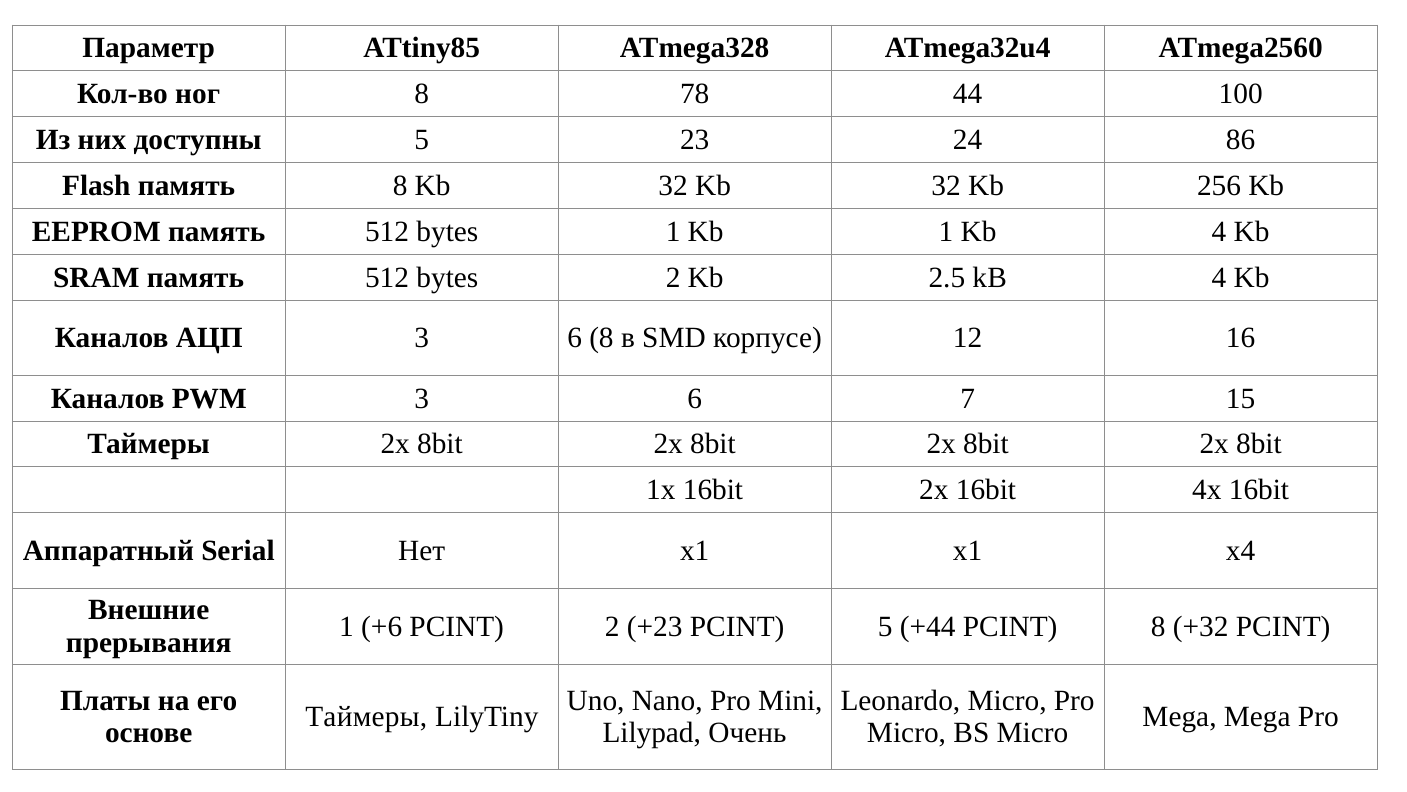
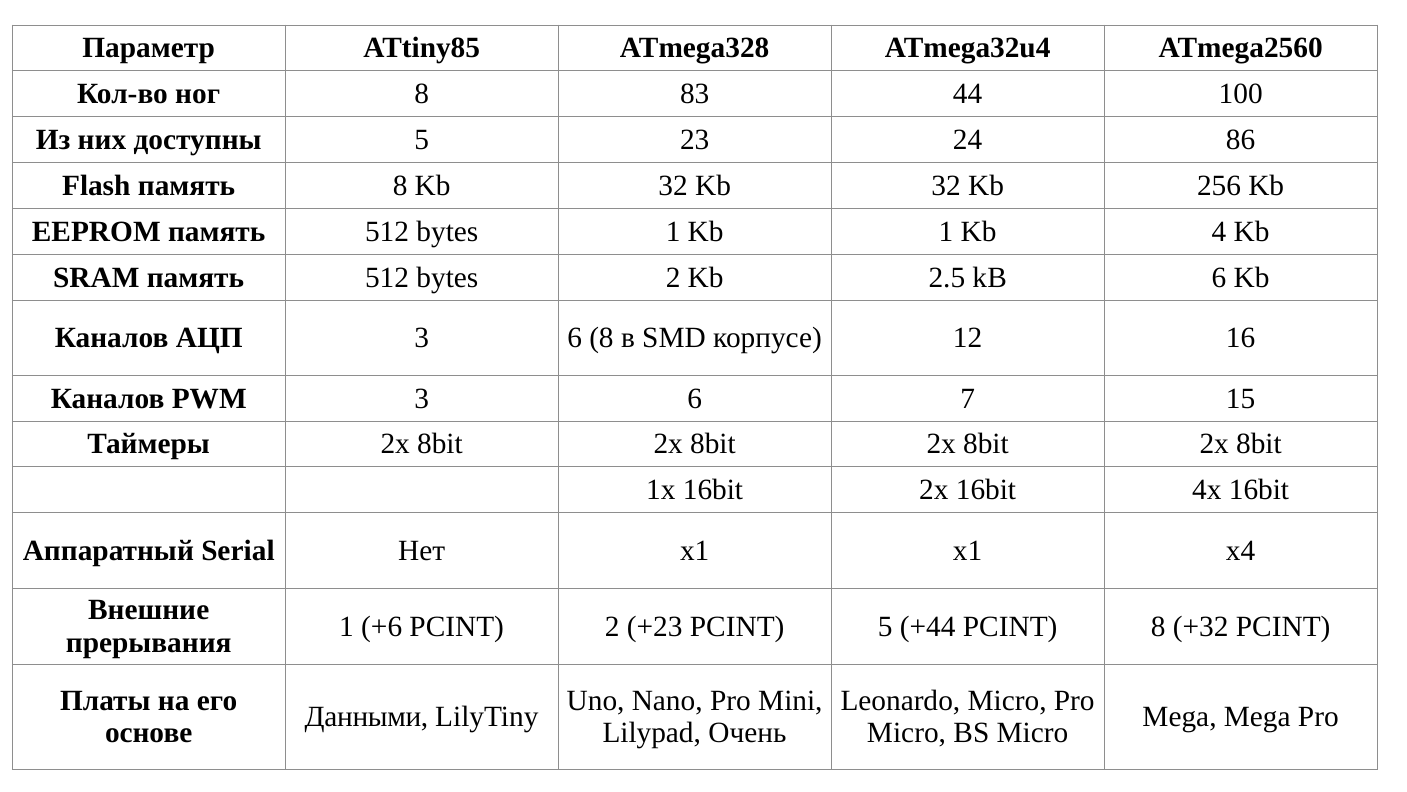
78: 78 -> 83
2.5 kB 4: 4 -> 6
Таймеры at (366, 716): Таймеры -> Данными
